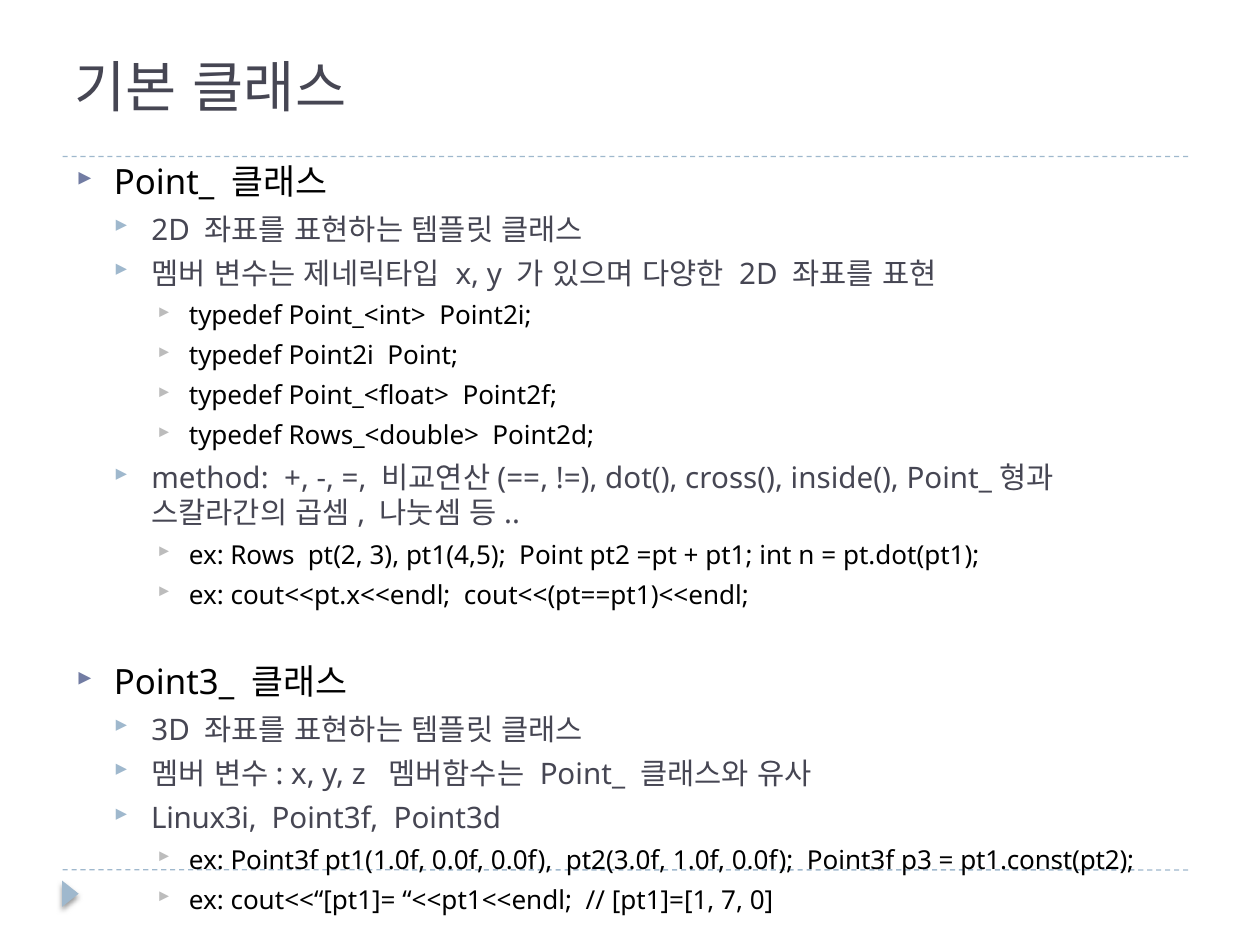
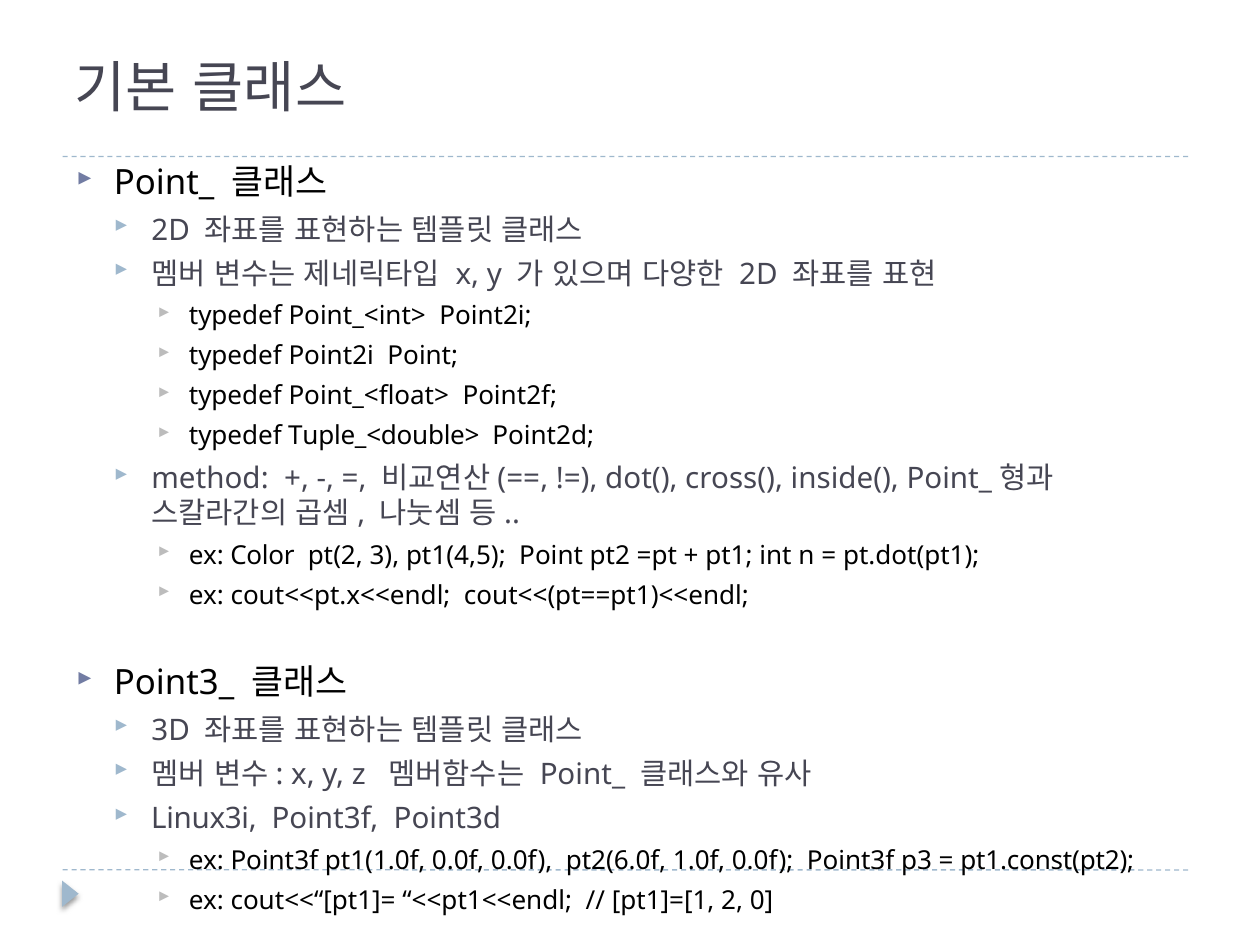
Rows_<double>: Rows_<double> -> Tuple_<double>
Rows: Rows -> Color
pt2(3.0f: pt2(3.0f -> pt2(6.0f
7: 7 -> 2
